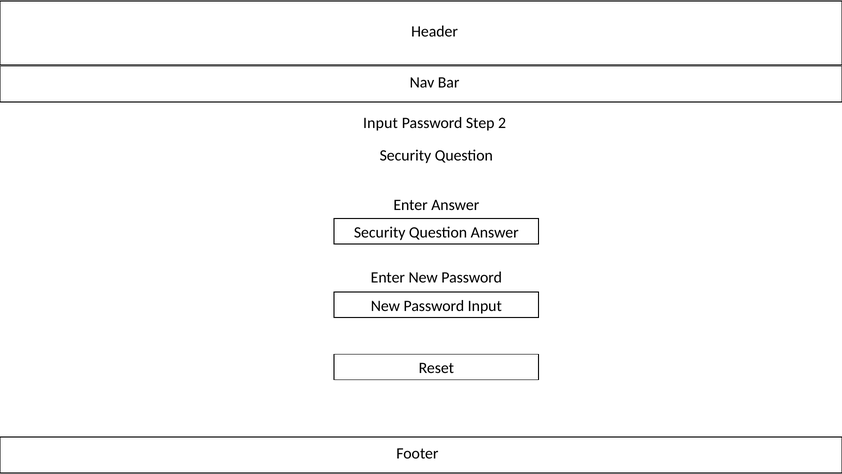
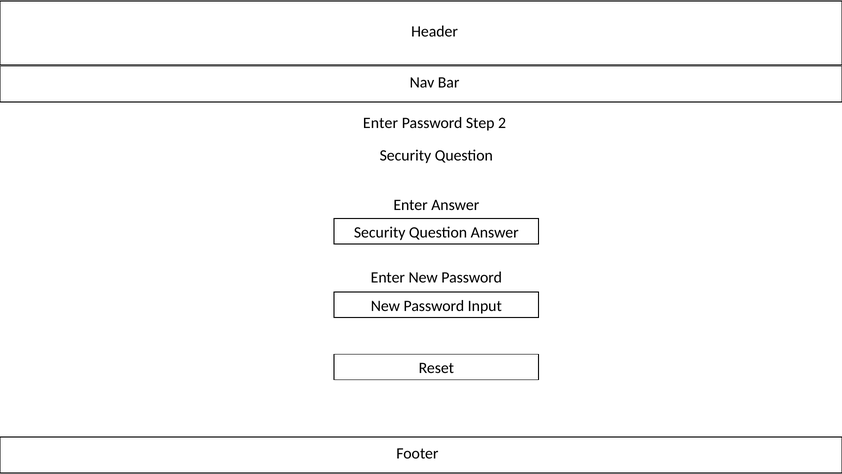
Input at (380, 123): Input -> Enter
